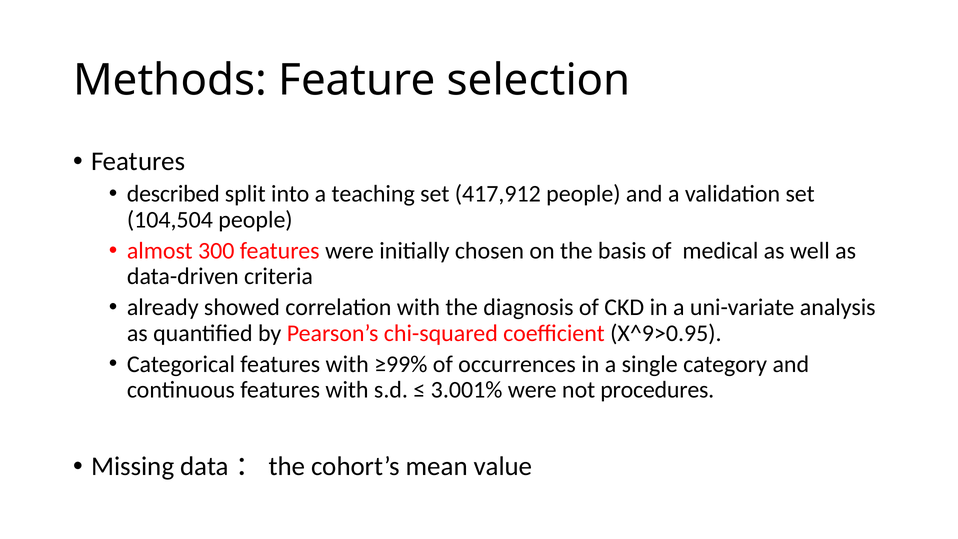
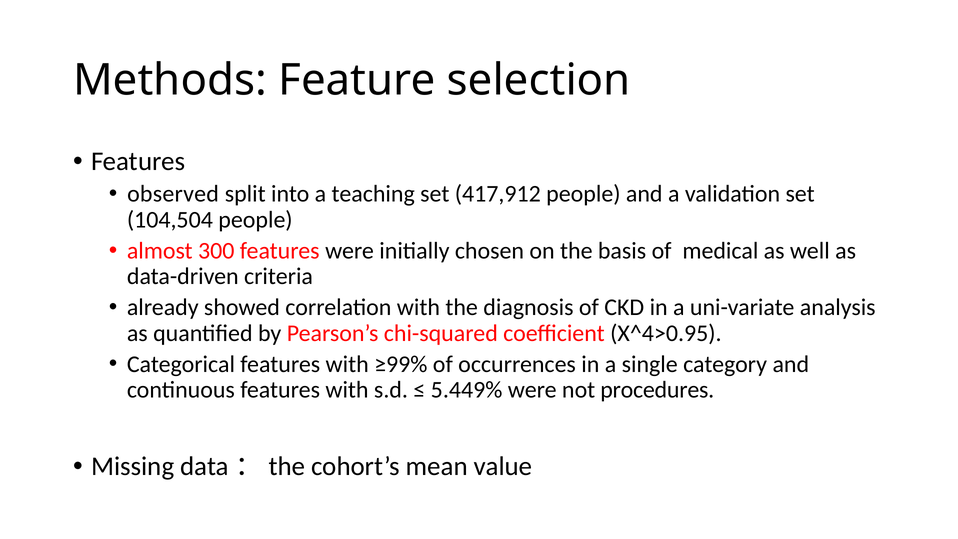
described: described -> observed
X^9>0.95: X^9>0.95 -> X^4>0.95
3.001%: 3.001% -> 5.449%
